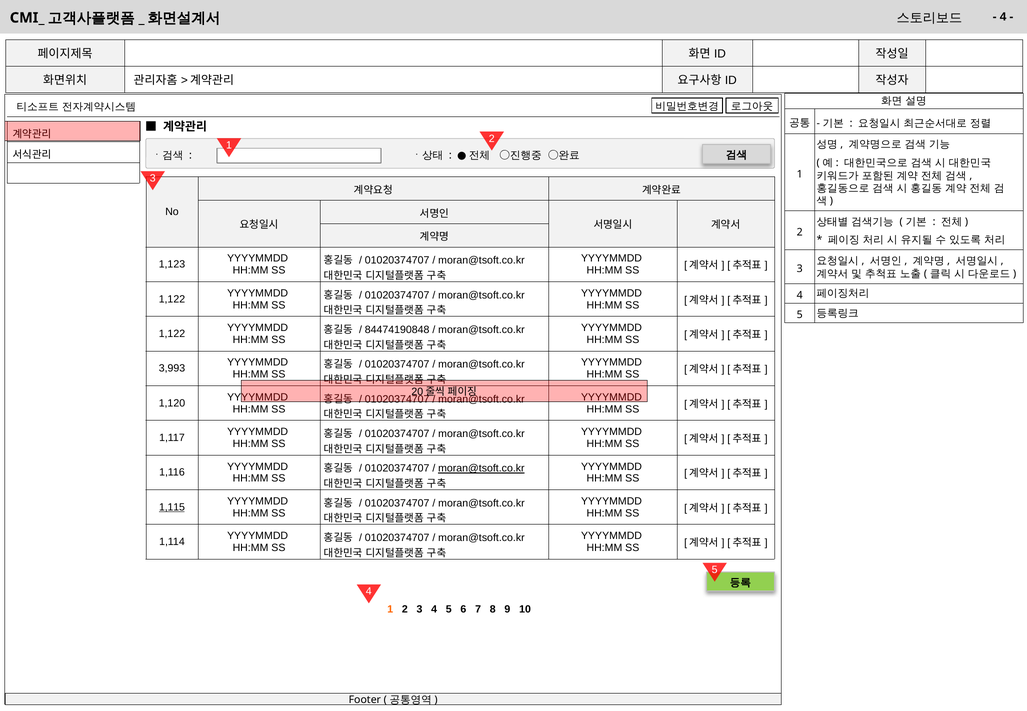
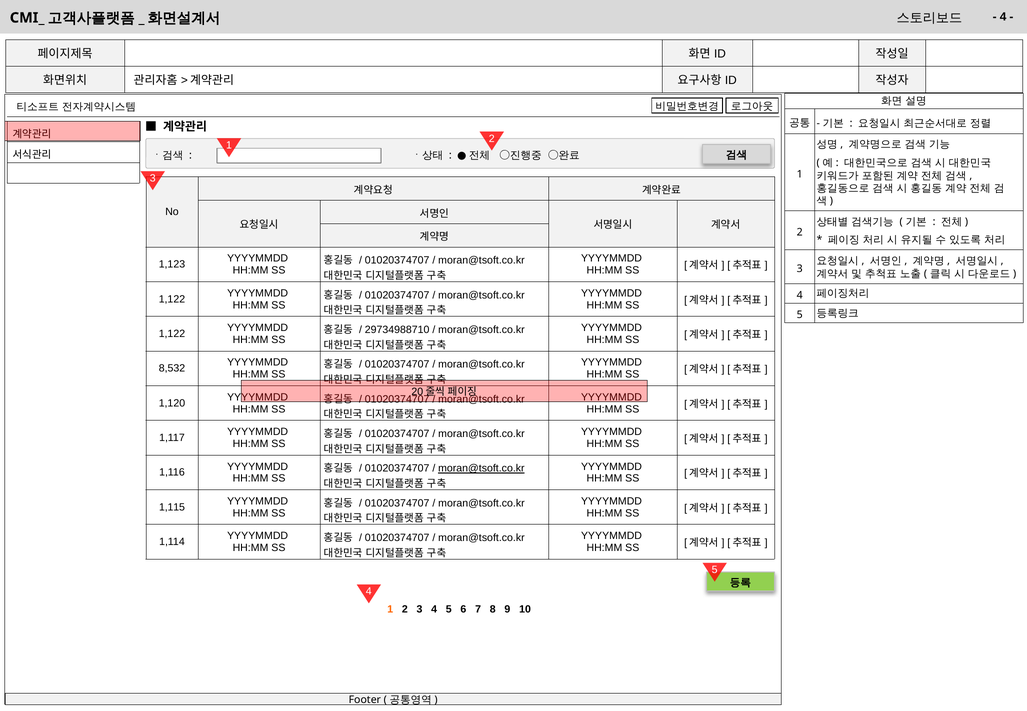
84474190848: 84474190848 -> 29734988710
3,993: 3,993 -> 8,532
1,115 underline: present -> none
